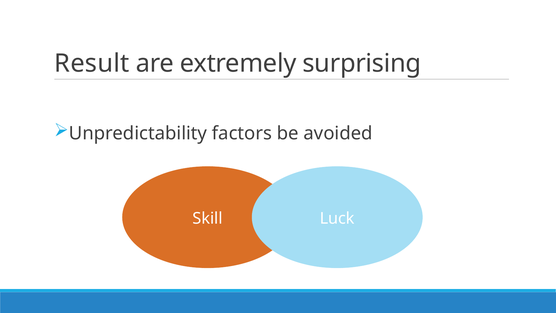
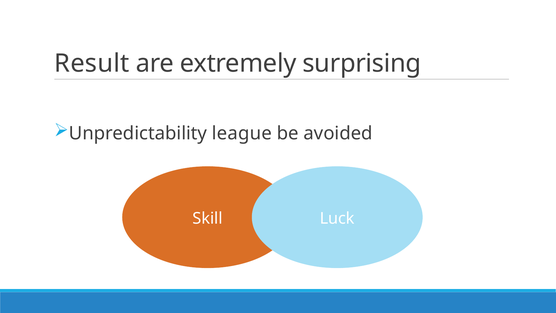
factors: factors -> league
